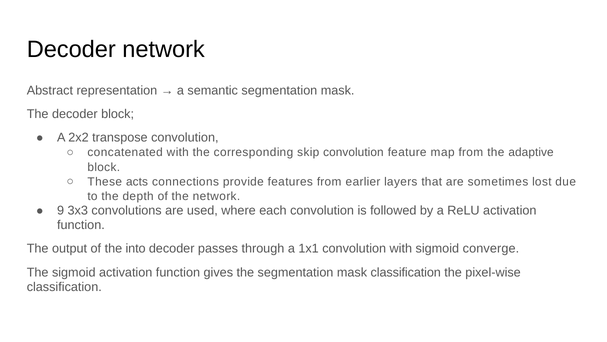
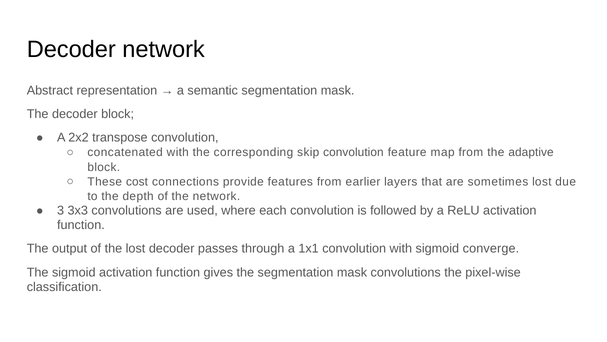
acts: acts -> cost
9: 9 -> 3
the into: into -> lost
mask classification: classification -> convolutions
